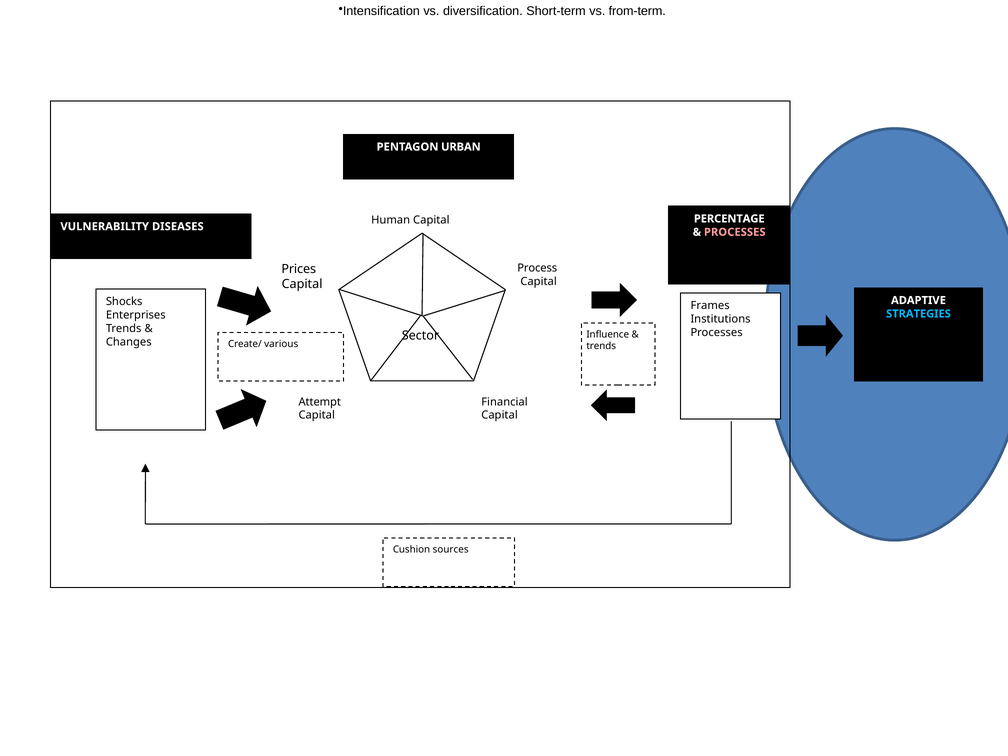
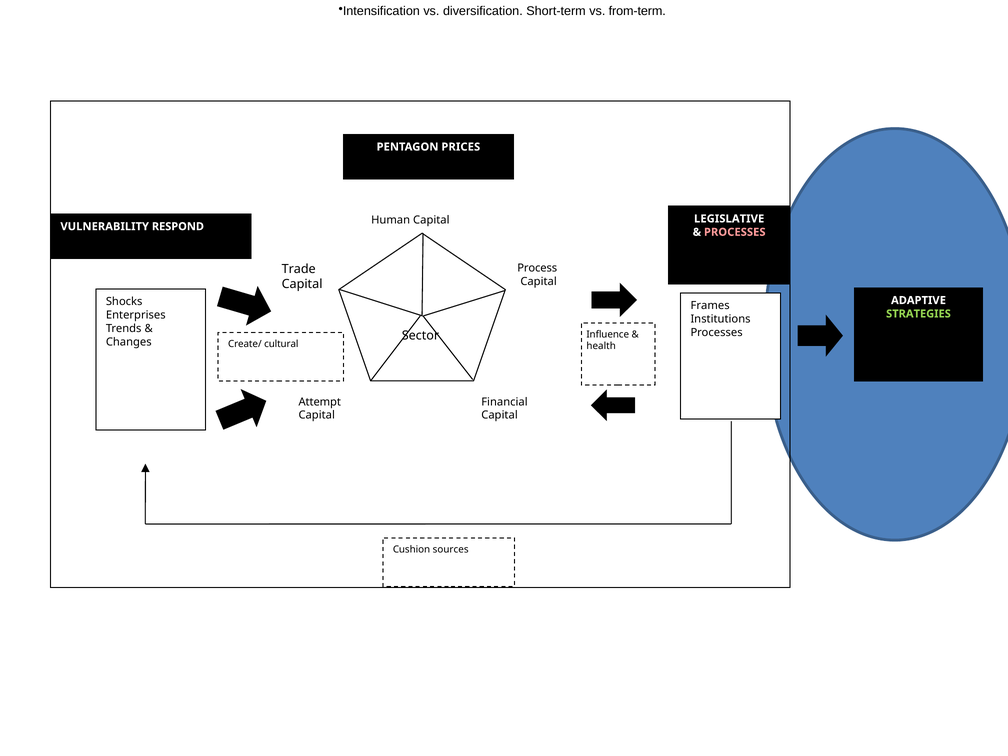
URBAN: URBAN -> PRICES
PERCENTAGE: PERCENTAGE -> LEGISLATIVE
DISEASES: DISEASES -> RESPOND
Prices: Prices -> Trade
STRATEGIES colour: light blue -> light green
various: various -> cultural
trends at (601, 346): trends -> health
